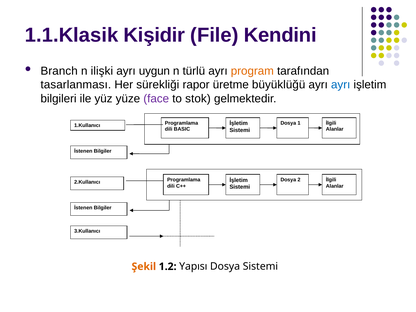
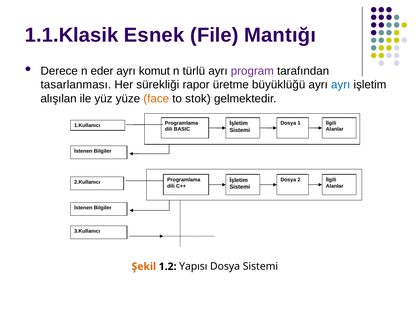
Kişidir: Kişidir -> Esnek
Kendini: Kendini -> Mantığı
Branch: Branch -> Derece
ilişki: ilişki -> eder
uygun: uygun -> komut
program colour: orange -> purple
bilgileri: bilgileri -> alışılan
face colour: purple -> orange
